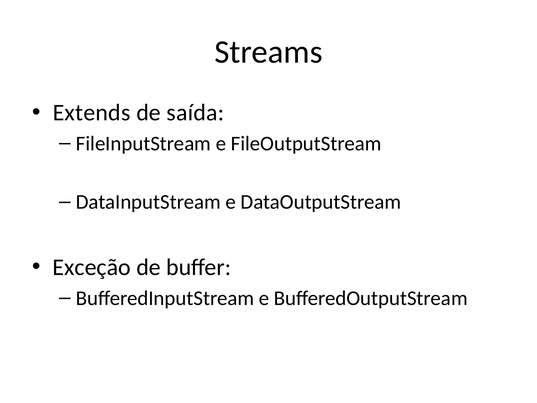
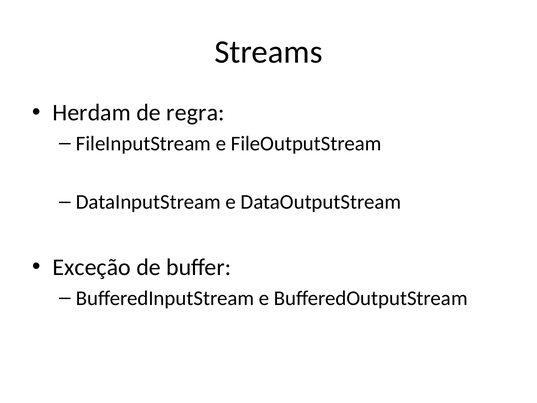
Extends: Extends -> Herdam
saída: saída -> regra
